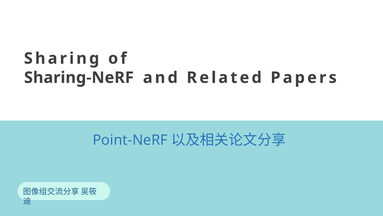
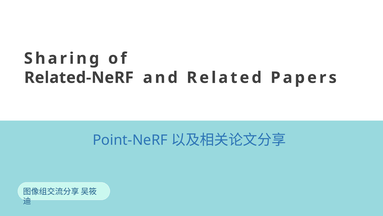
Sharing-NeRF: Sharing-NeRF -> Related-NeRF
